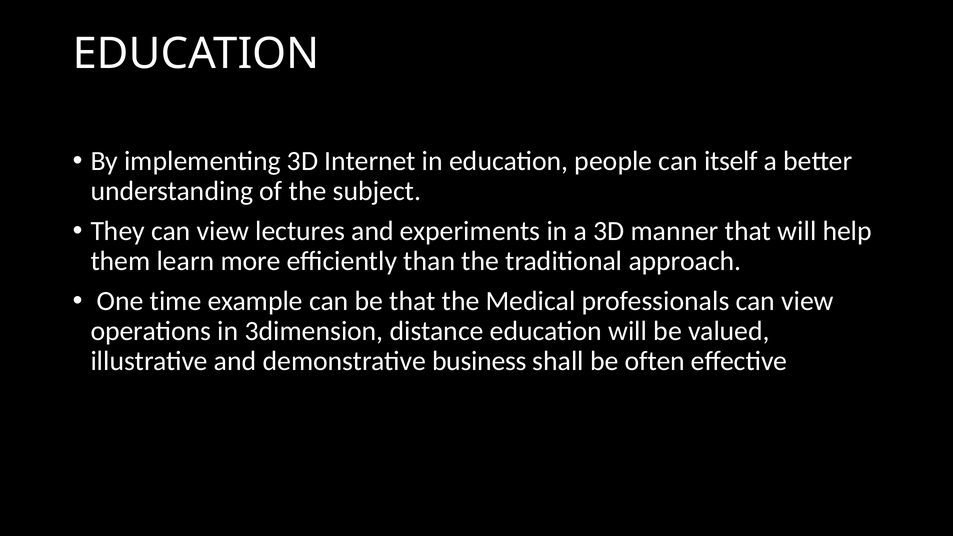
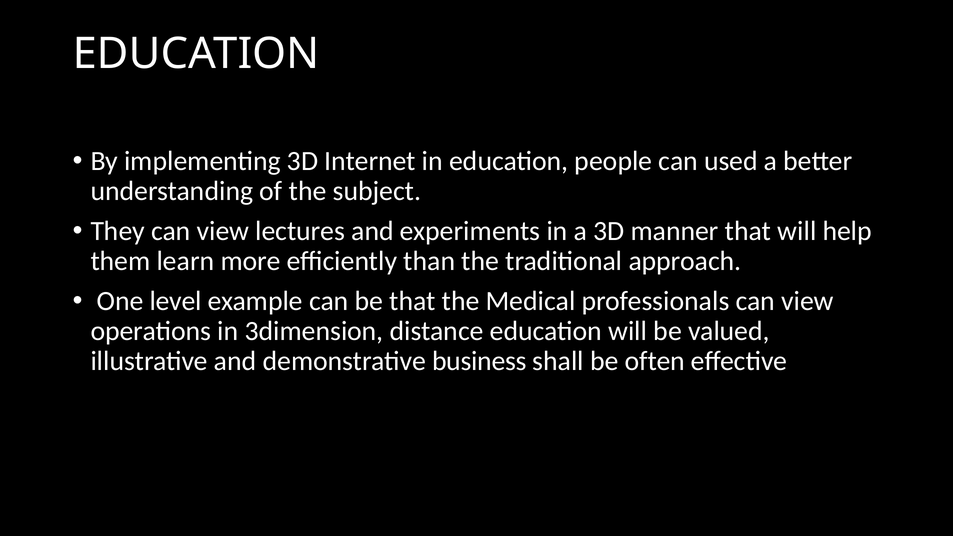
itself: itself -> used
time: time -> level
